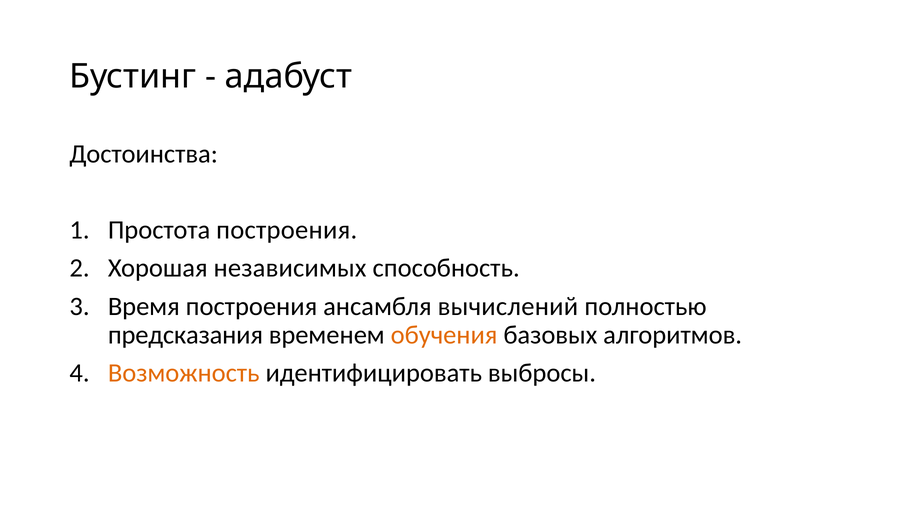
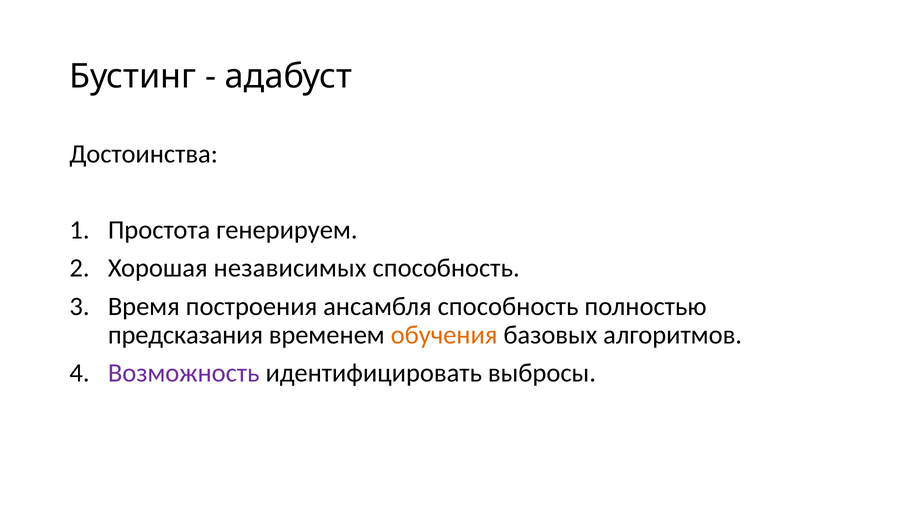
Простота построения: построения -> генерируем
ансамбля вычислений: вычислений -> способность
Возможность colour: orange -> purple
